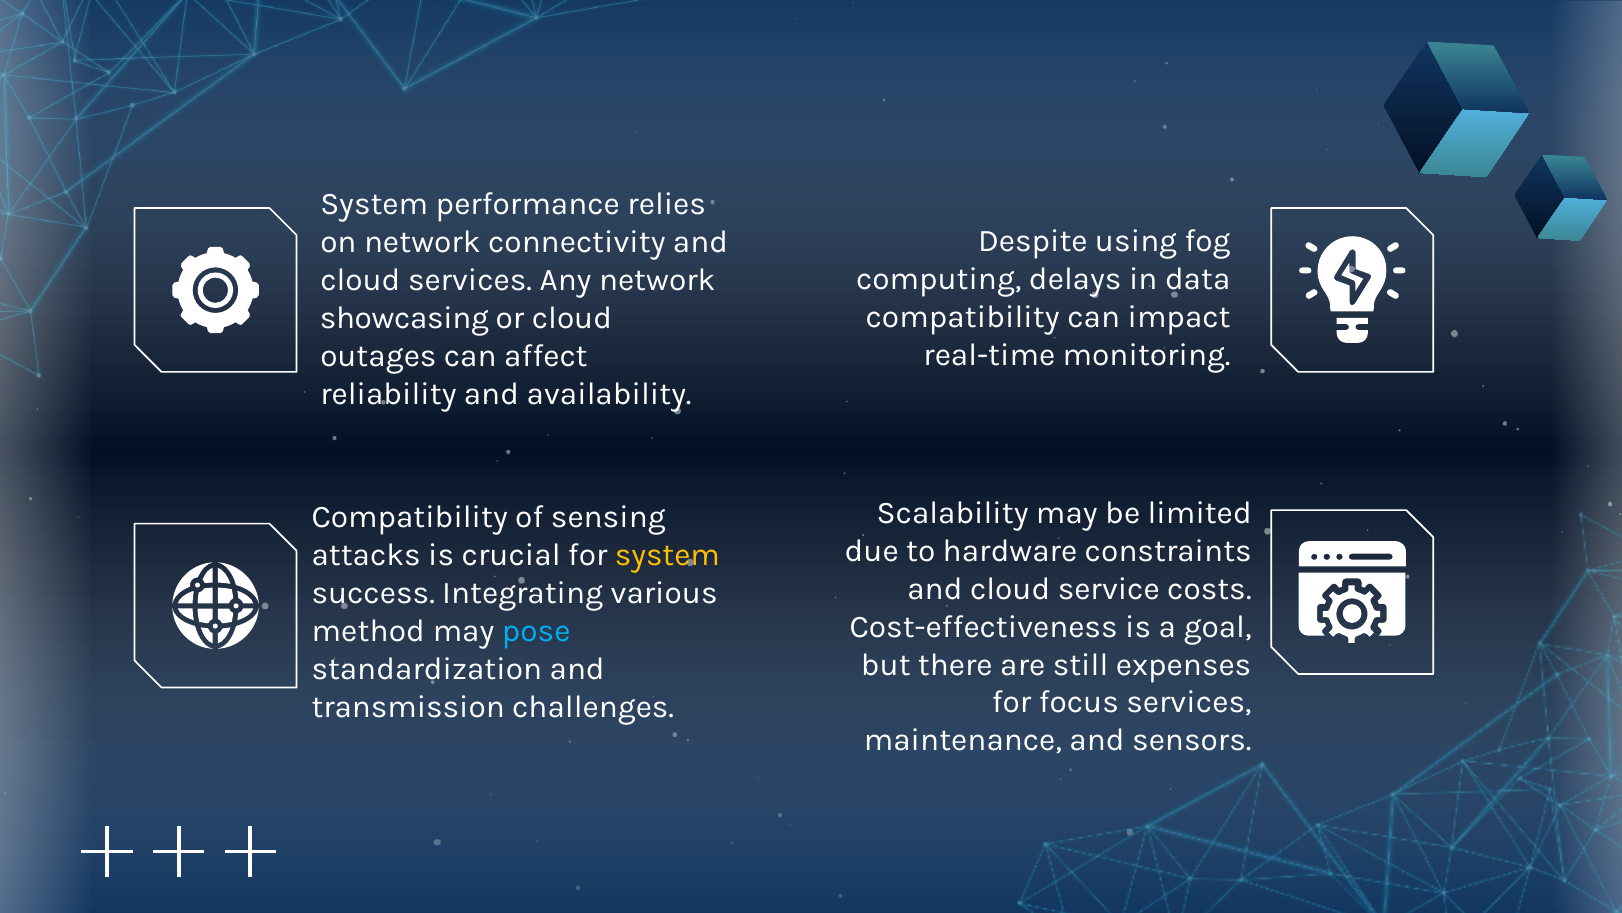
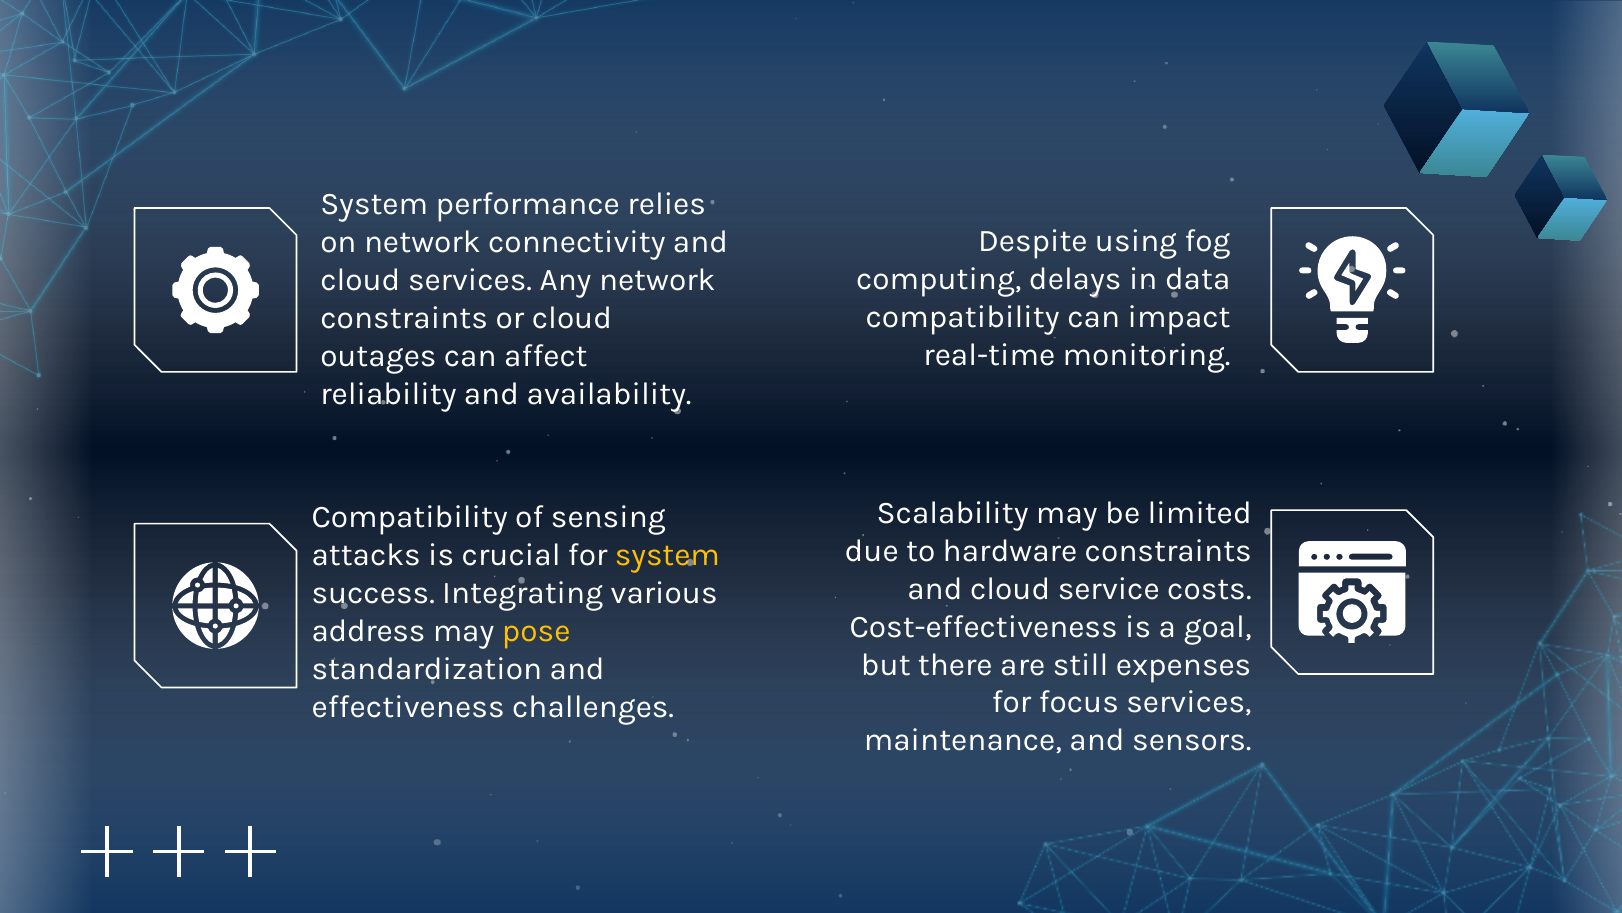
showcasing at (404, 318): showcasing -> constraints
method: method -> address
pose colour: light blue -> yellow
transmission: transmission -> effectiveness
